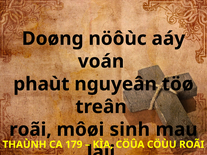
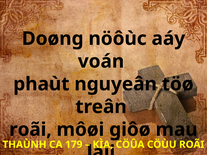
sinh: sinh -> giôø
